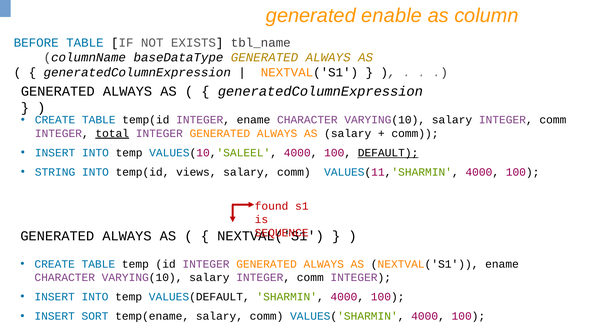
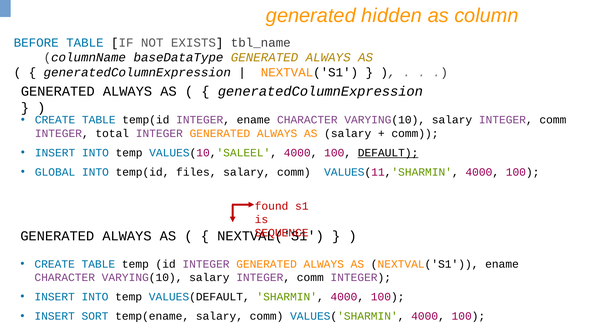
enable: enable -> hidden
total underline: present -> none
STRING: STRING -> GLOBAL
views: views -> files
